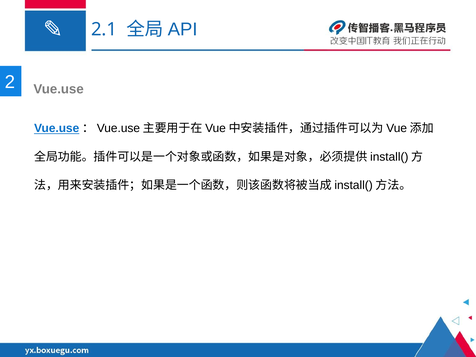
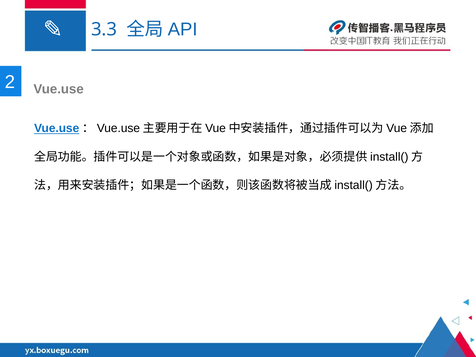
2.1: 2.1 -> 3.3
